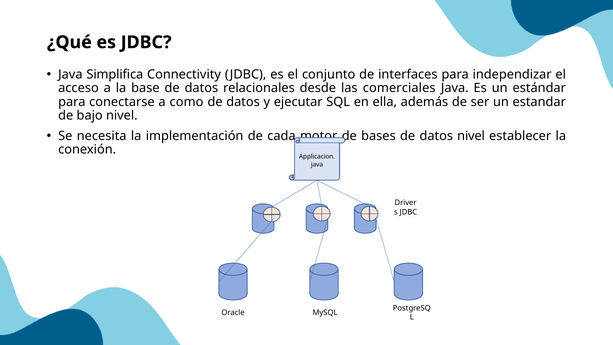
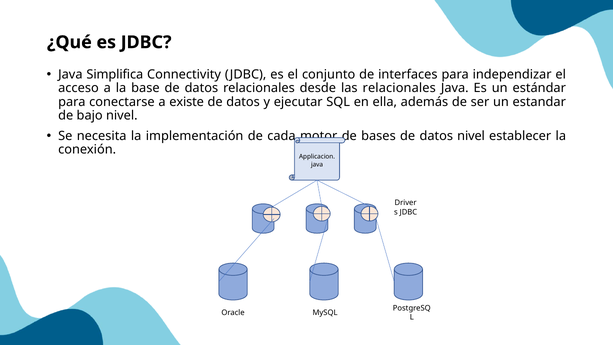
las comerciales: comerciales -> relacionales
como: como -> existe
